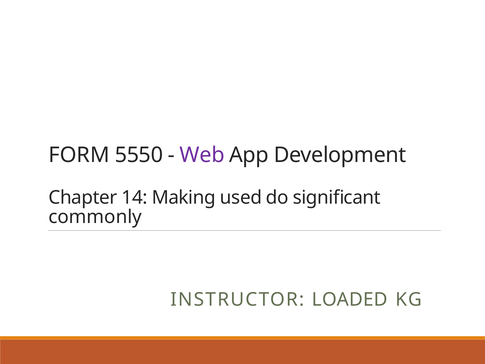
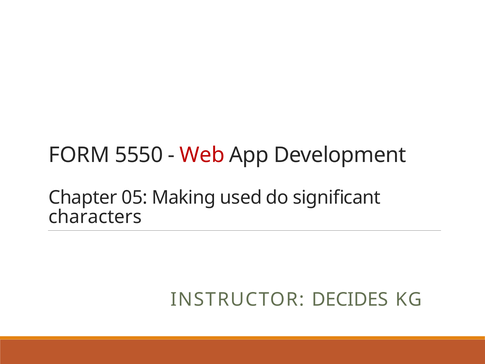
Web colour: purple -> red
14: 14 -> 05
commonly: commonly -> characters
LOADED: LOADED -> DECIDES
